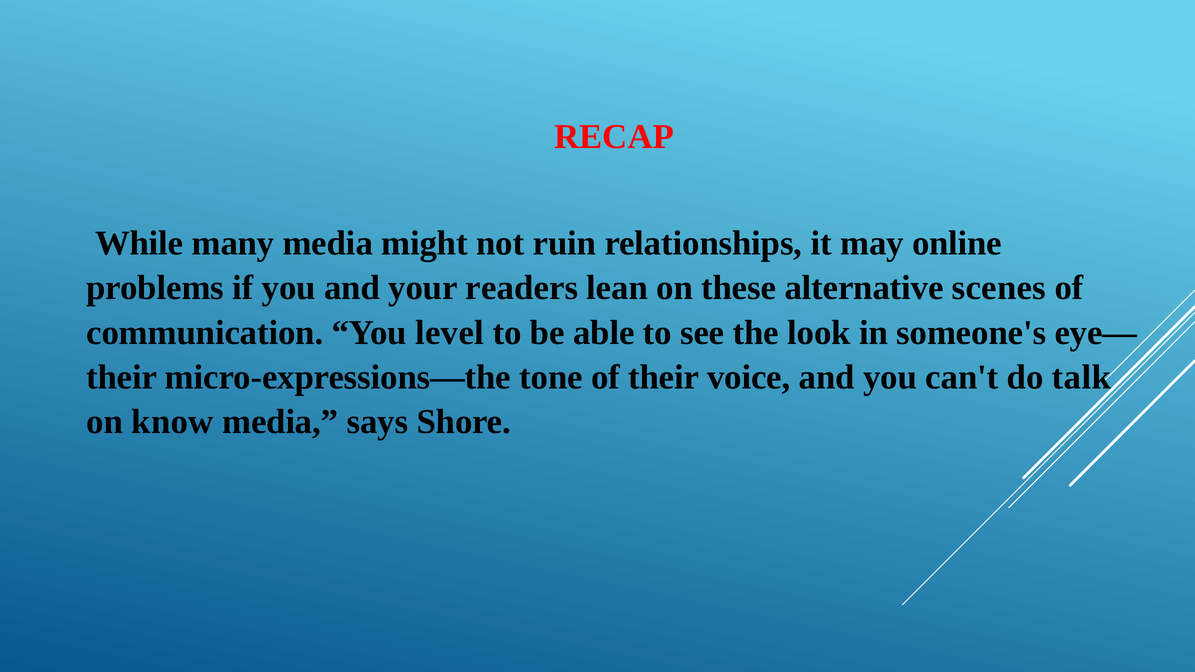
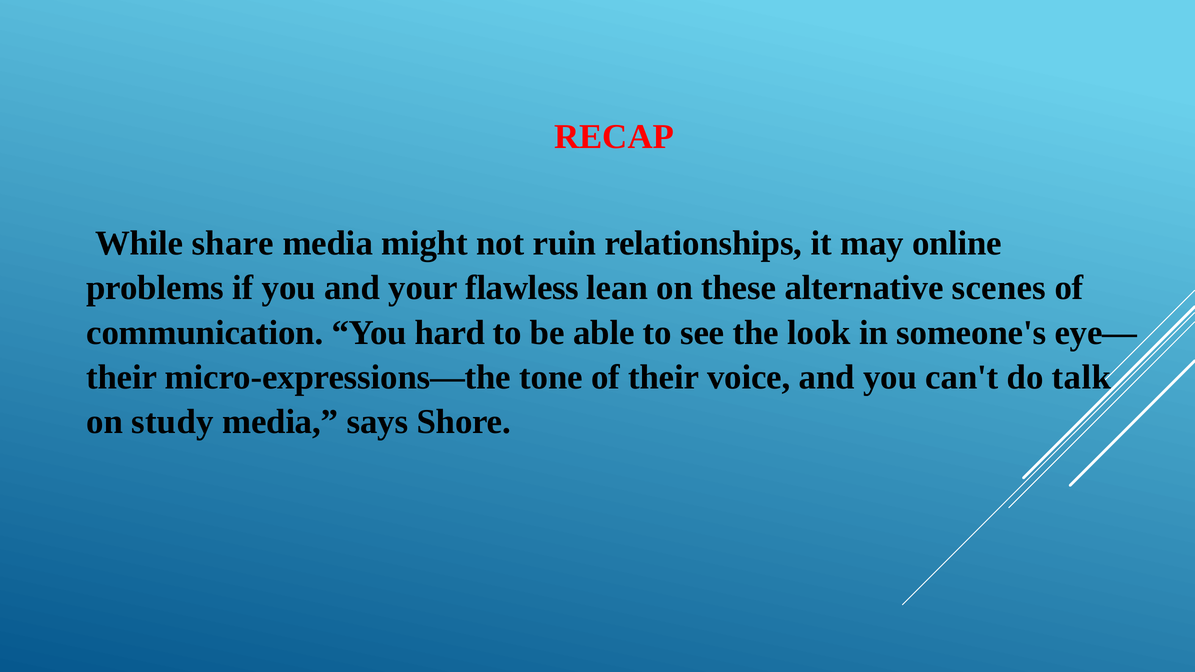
many: many -> share
readers: readers -> flawless
level: level -> hard
know: know -> study
